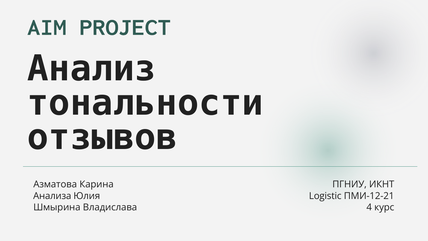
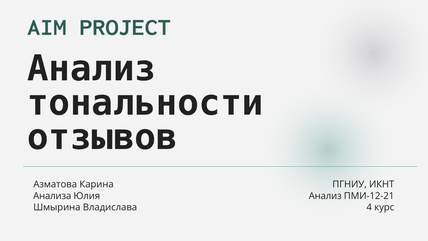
Logistic at (325, 196): Logistic -> Анализ
